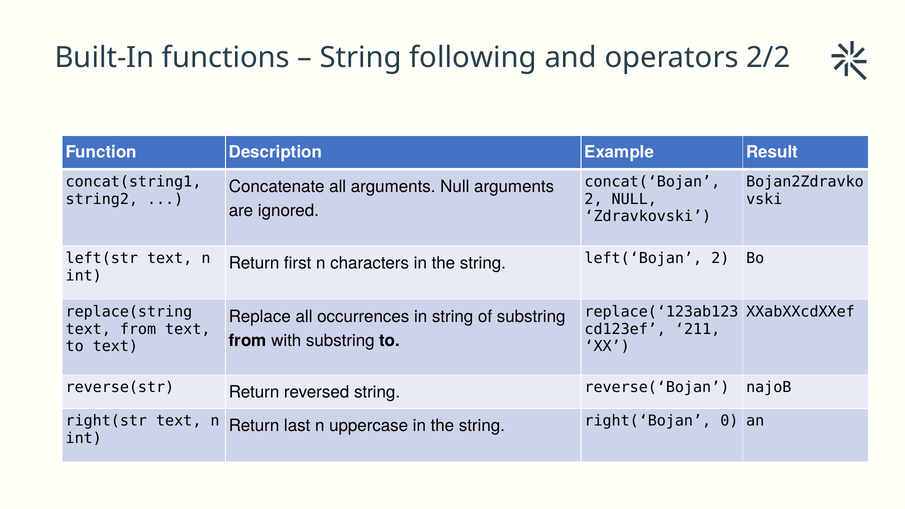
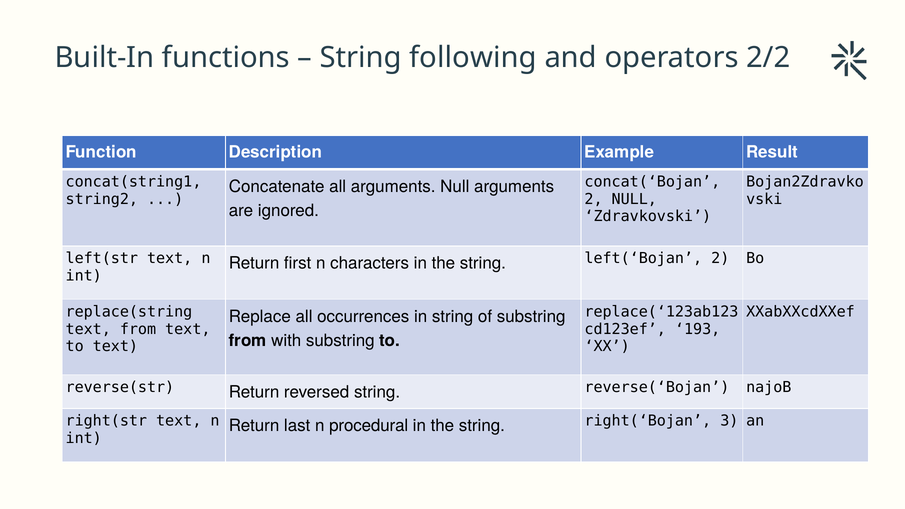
211: 211 -> 193
uppercase: uppercase -> procedural
0: 0 -> 3
